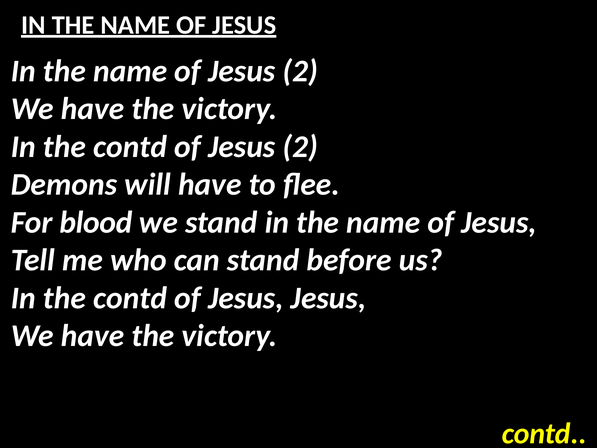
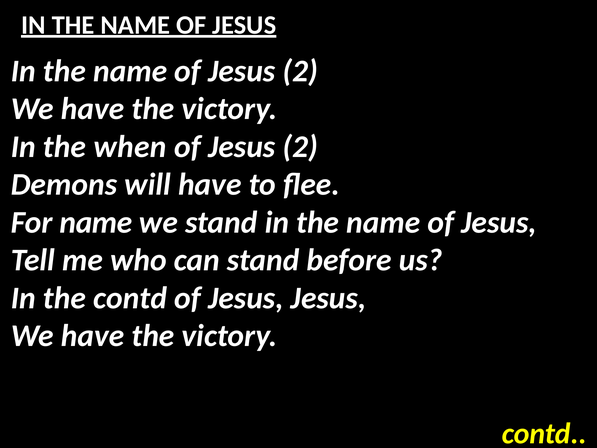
contd at (130, 147): contd -> when
For blood: blood -> name
